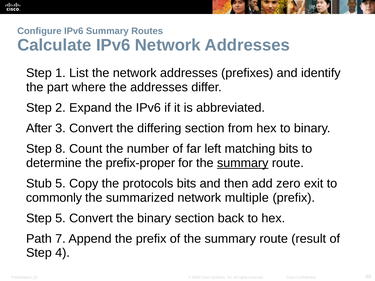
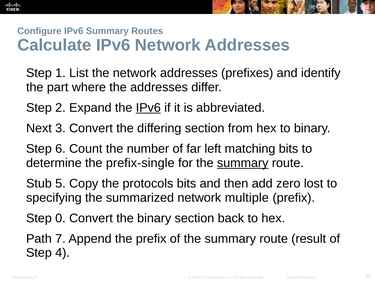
IPv6 at (148, 108) underline: none -> present
After: After -> Next
8: 8 -> 6
prefix-proper: prefix-proper -> prefix-single
exit: exit -> lost
commonly: commonly -> specifying
Step 5: 5 -> 0
